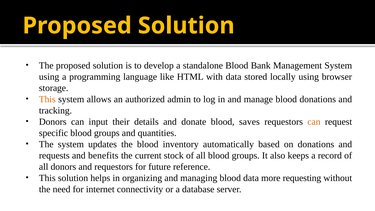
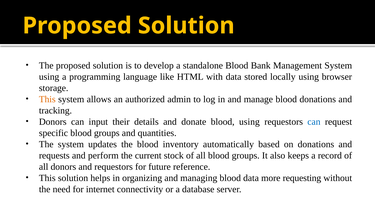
blood saves: saves -> using
can at (314, 122) colour: orange -> blue
benefits: benefits -> perform
